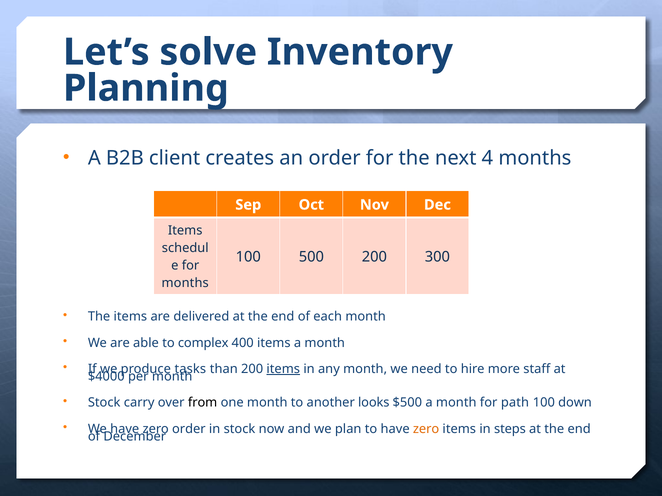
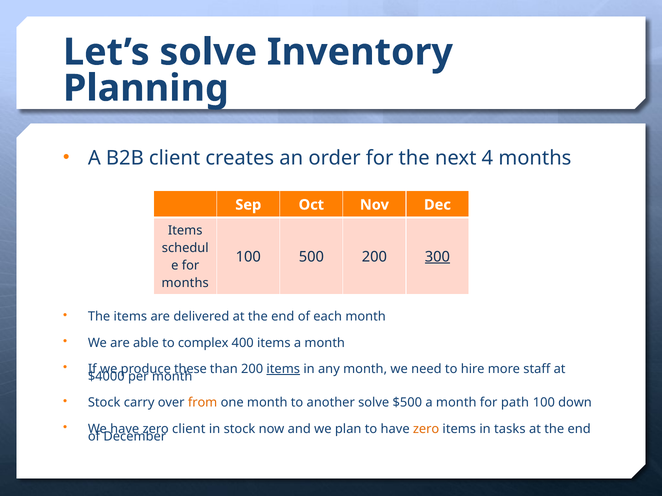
300 underline: none -> present
tasks: tasks -> these
from colour: black -> orange
another looks: looks -> solve
order at (189, 429): order -> client
steps: steps -> tasks
